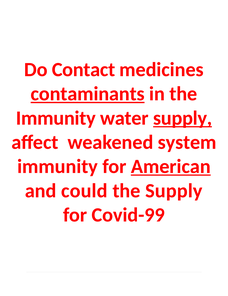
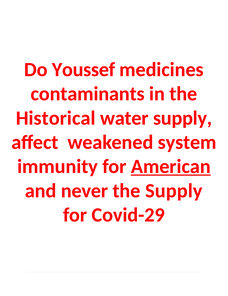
Contact: Contact -> Youssef
contaminants underline: present -> none
Immunity at (56, 118): Immunity -> Historical
supply at (183, 118) underline: present -> none
could: could -> never
Covid-99: Covid-99 -> Covid-29
